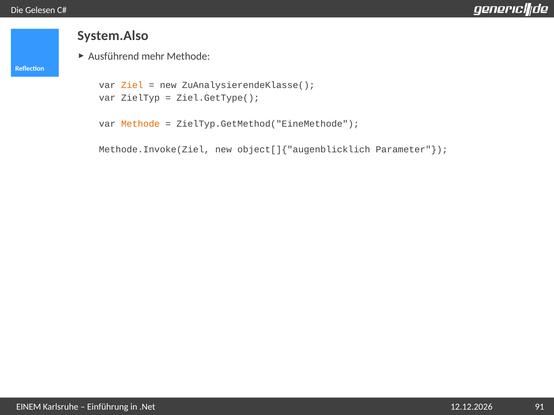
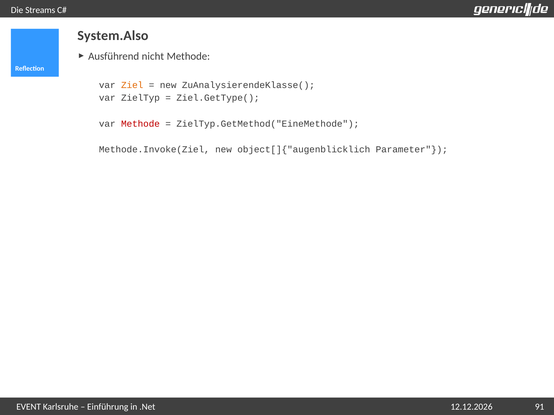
Gelesen: Gelesen -> Streams
mehr: mehr -> nicht
Methode at (140, 124) colour: orange -> red
EINEM: EINEM -> EVENT
